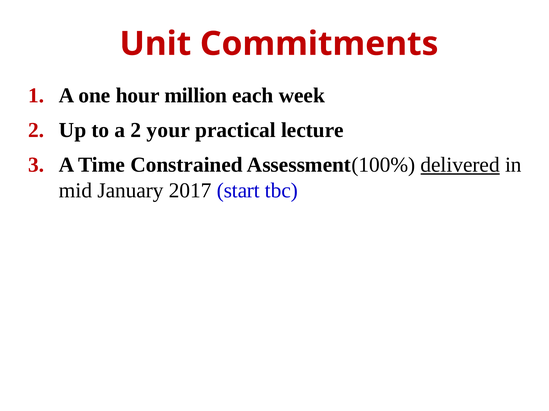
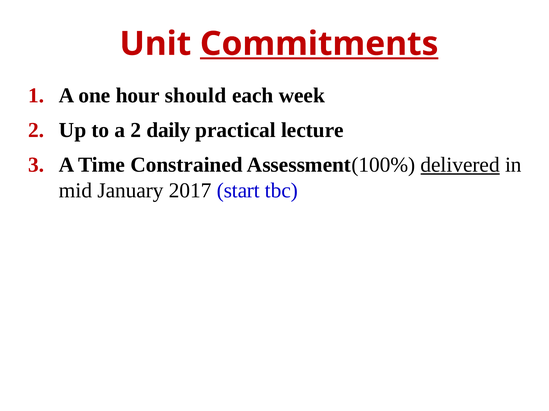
Commitments underline: none -> present
million: million -> should
your: your -> daily
